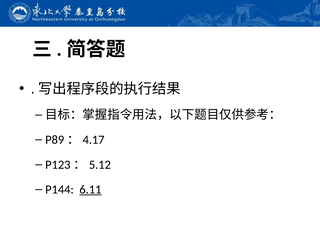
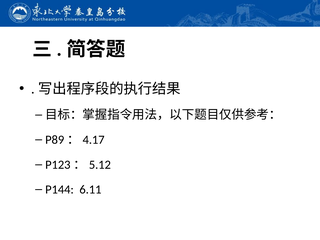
6.11 underline: present -> none
